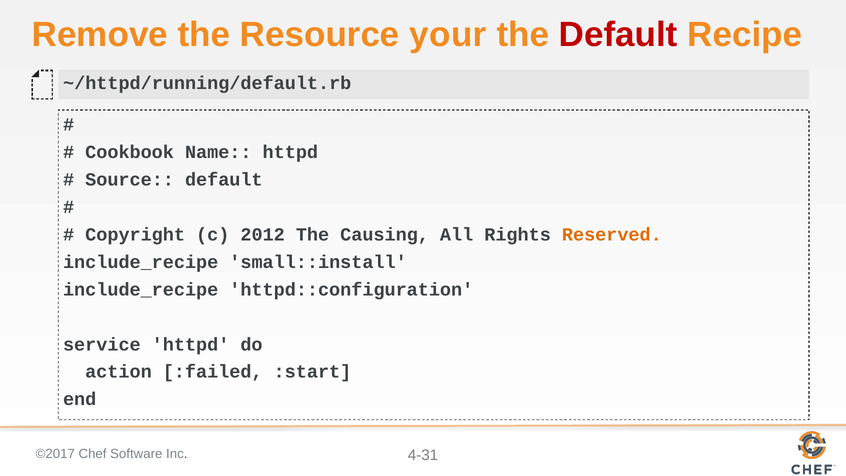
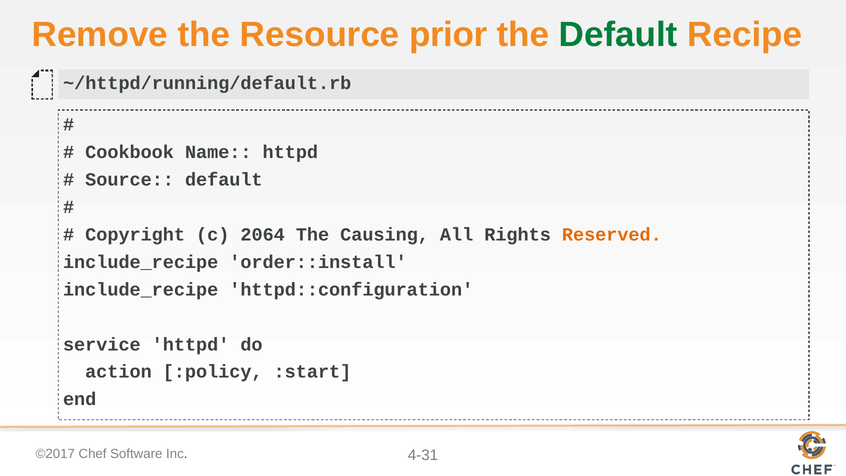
your: your -> prior
Default at (618, 35) colour: red -> green
2012: 2012 -> 2064
small::install: small::install -> order::install
:failed: :failed -> :policy
